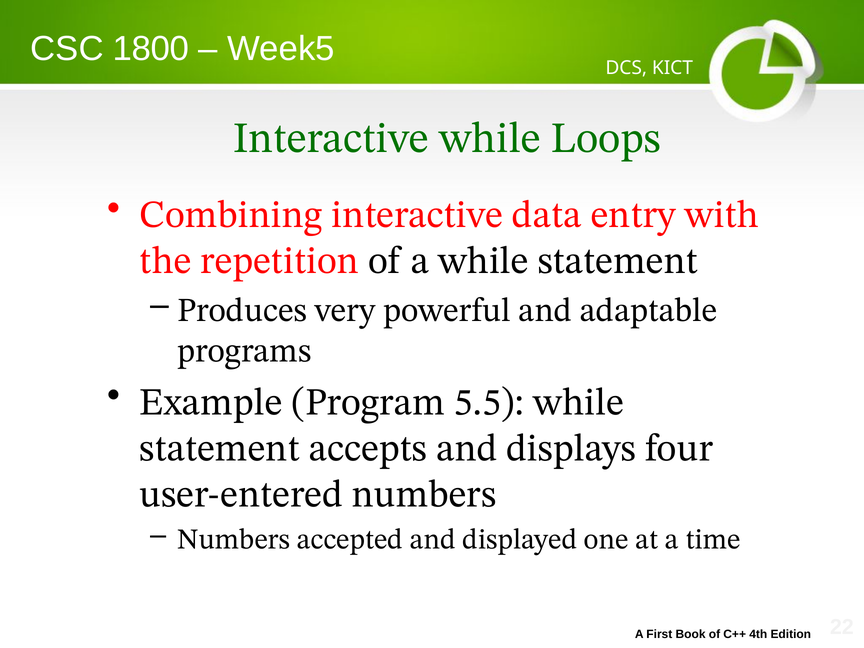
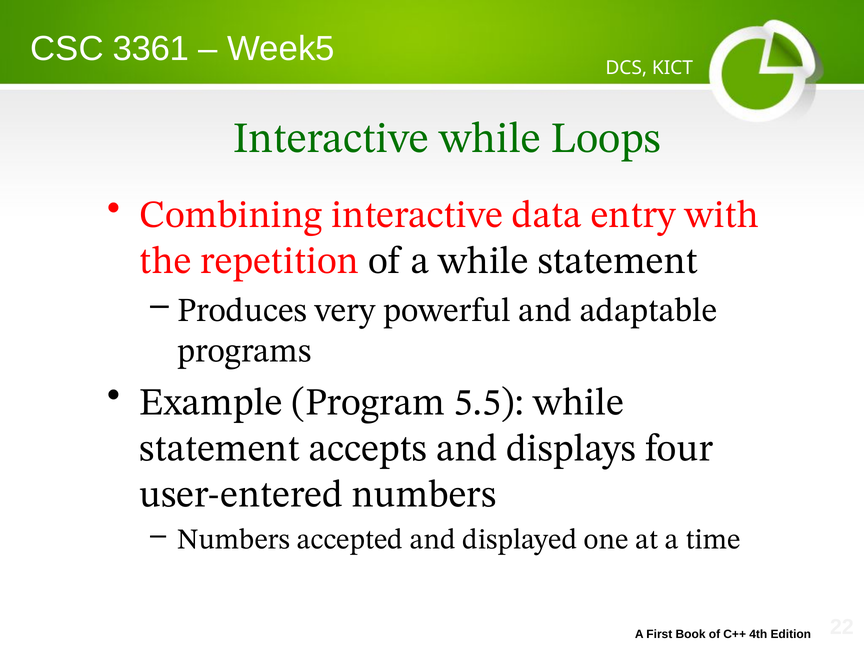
1800: 1800 -> 3361
